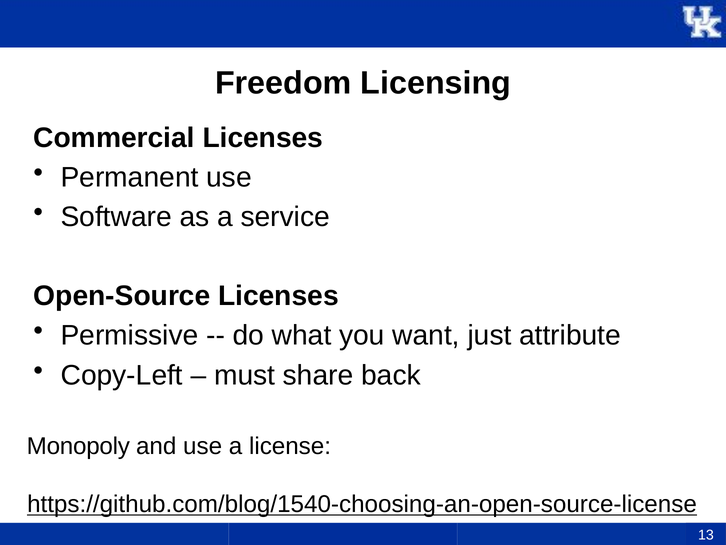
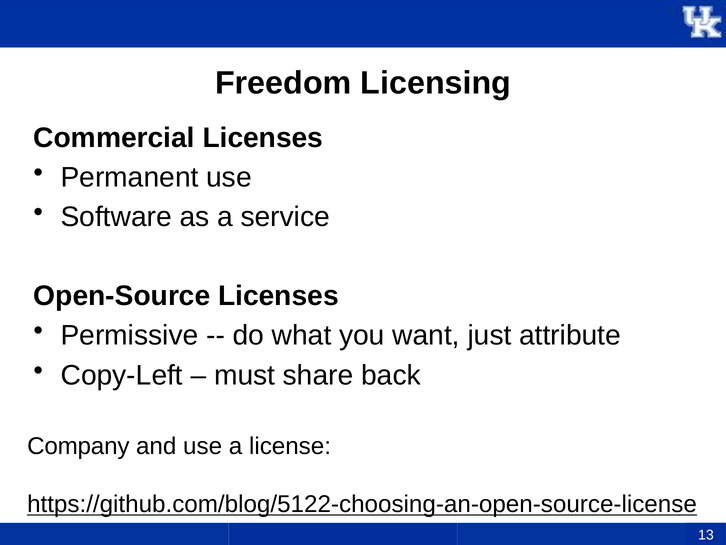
Monopoly: Monopoly -> Company
https://github.com/blog/1540-choosing-an-open-source-license: https://github.com/blog/1540-choosing-an-open-source-license -> https://github.com/blog/5122-choosing-an-open-source-license
